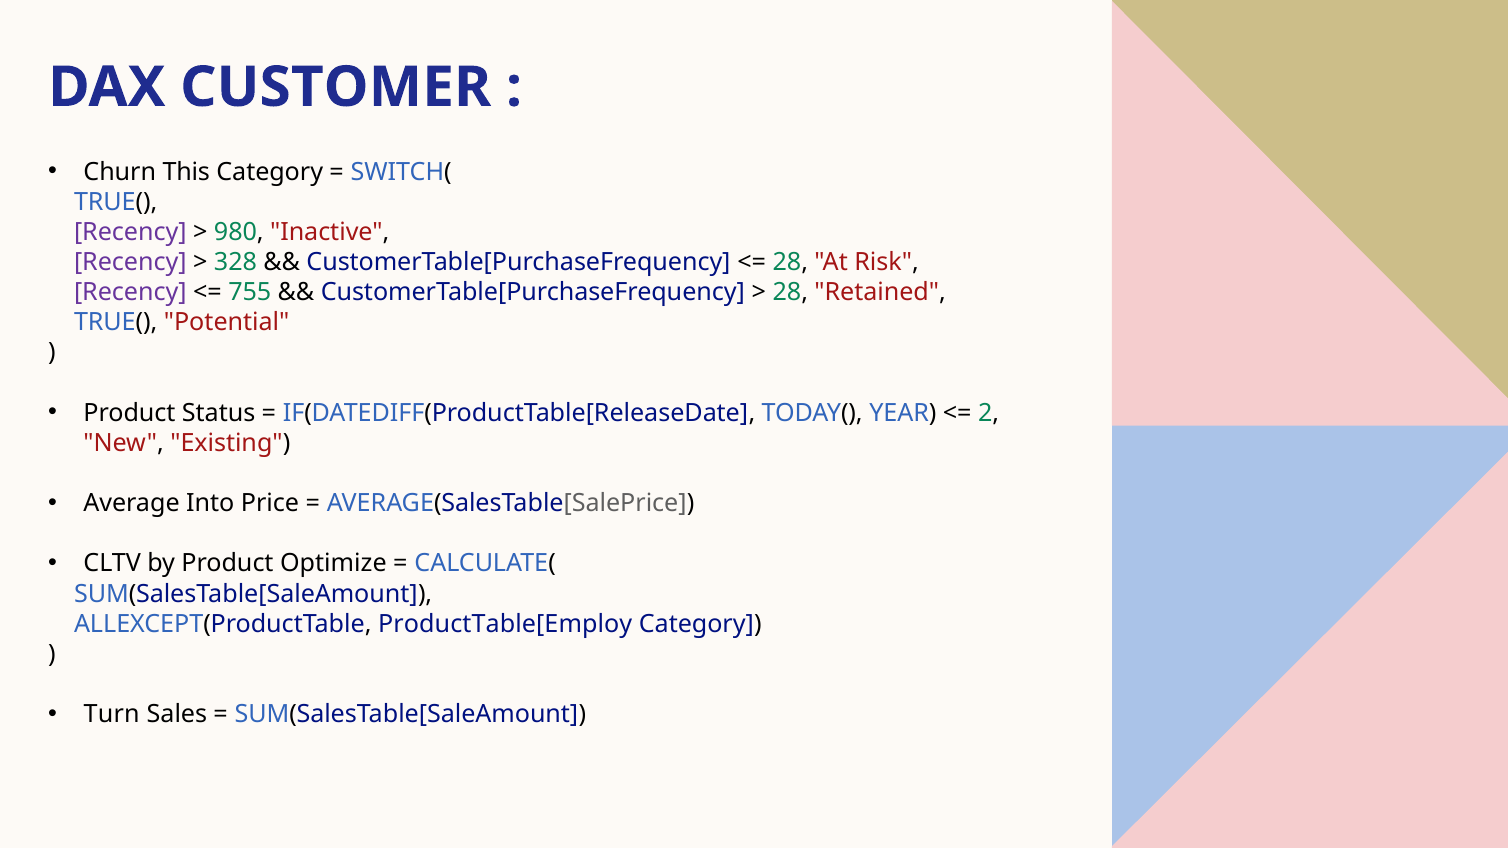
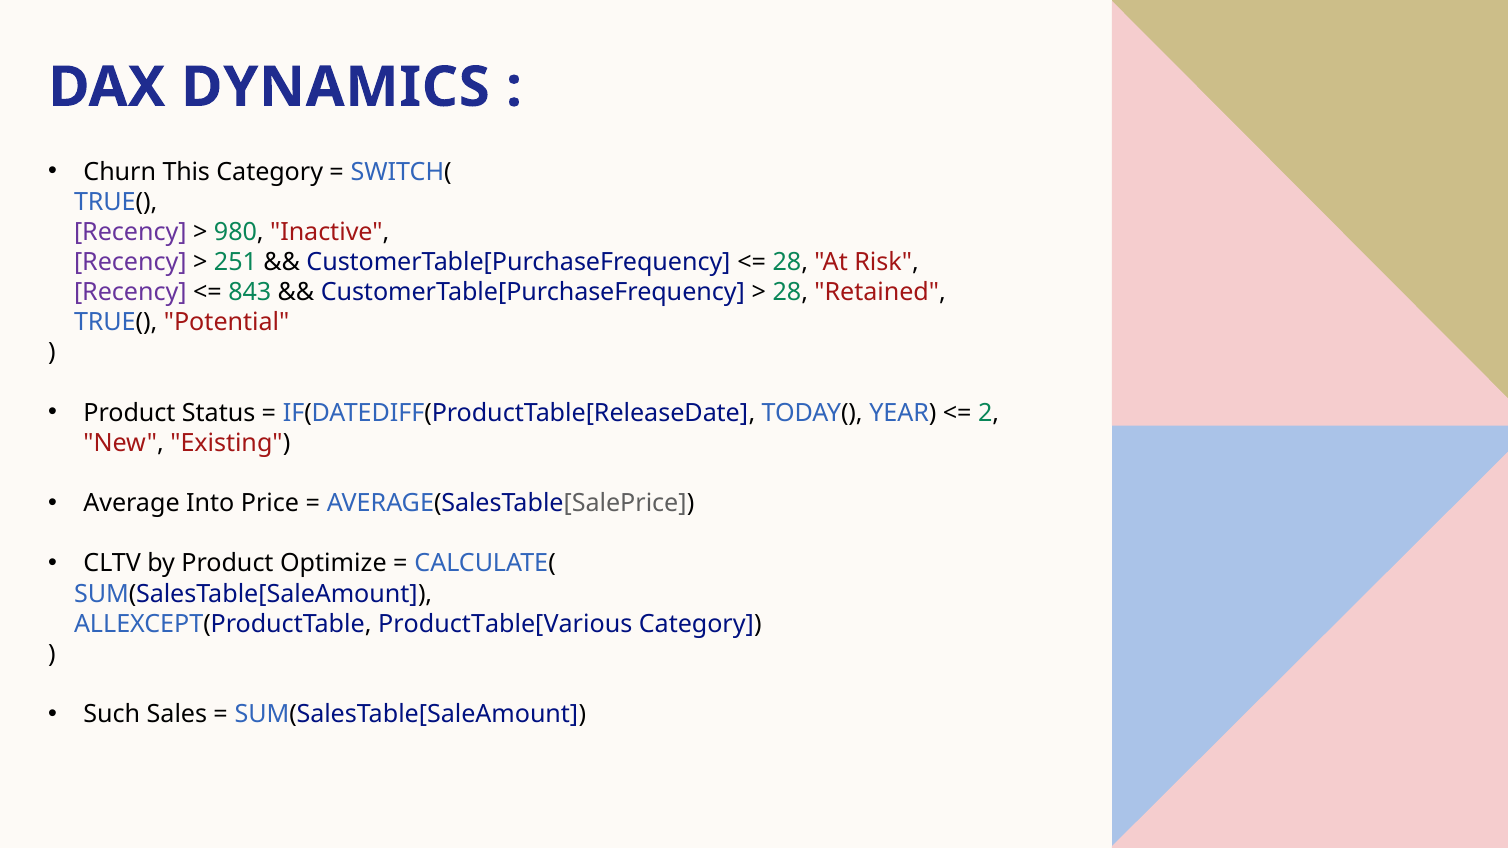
CUSTOMER: CUSTOMER -> DYNAMICS
328: 328 -> 251
755: 755 -> 843
ProductTable[Employ: ProductTable[Employ -> ProductTable[Various
Turn: Turn -> Such
